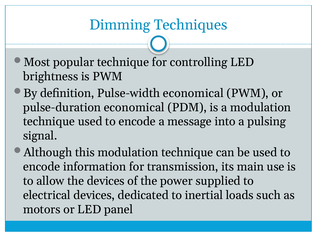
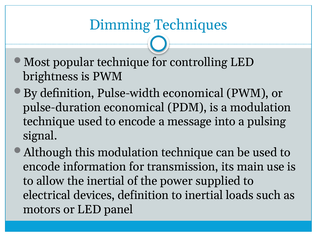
the devices: devices -> inertial
devices dedicated: dedicated -> definition
